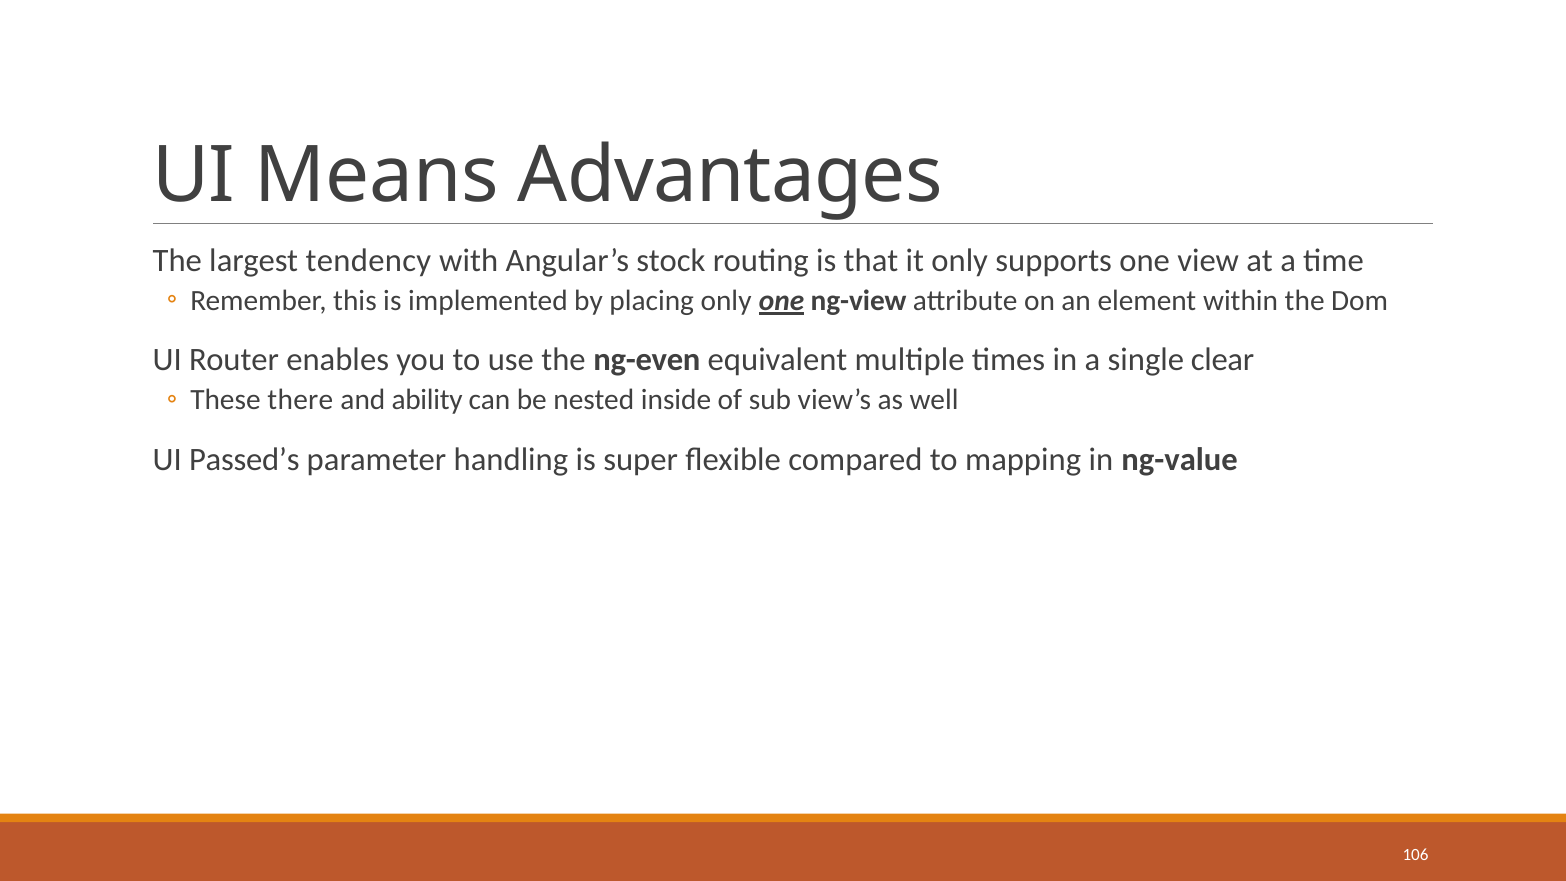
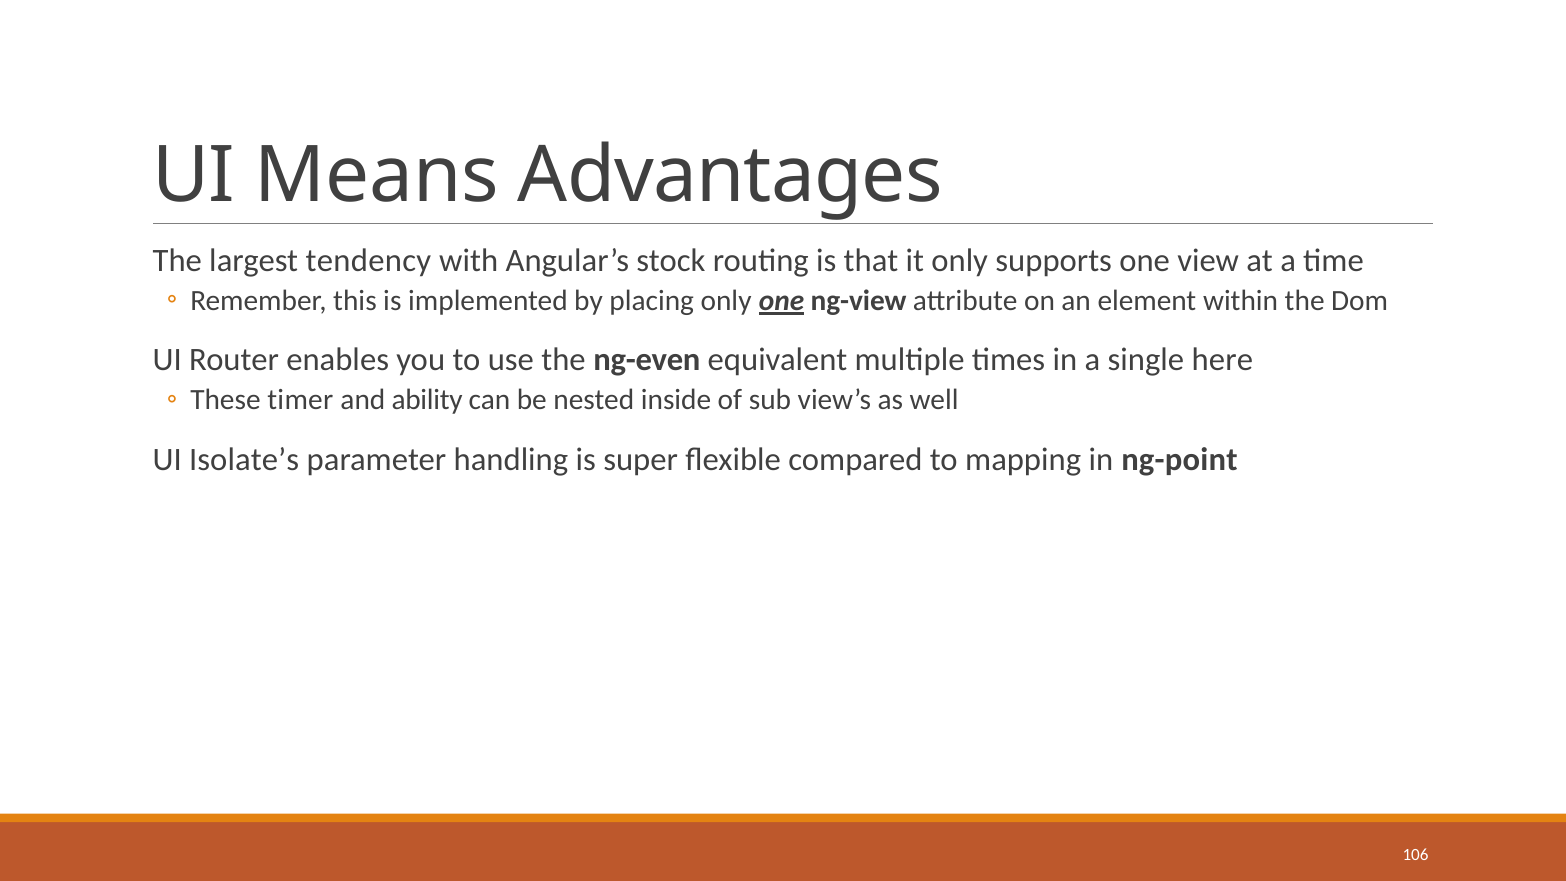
clear: clear -> here
there: there -> timer
Passed’s: Passed’s -> Isolate’s
ng-value: ng-value -> ng-point
